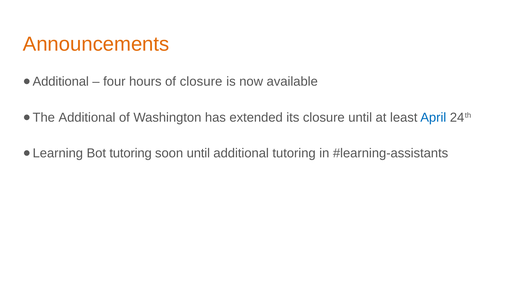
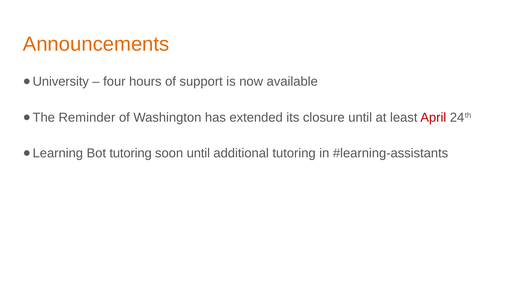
Additional at (61, 82): Additional -> University
of closure: closure -> support
The Additional: Additional -> Reminder
April colour: blue -> red
